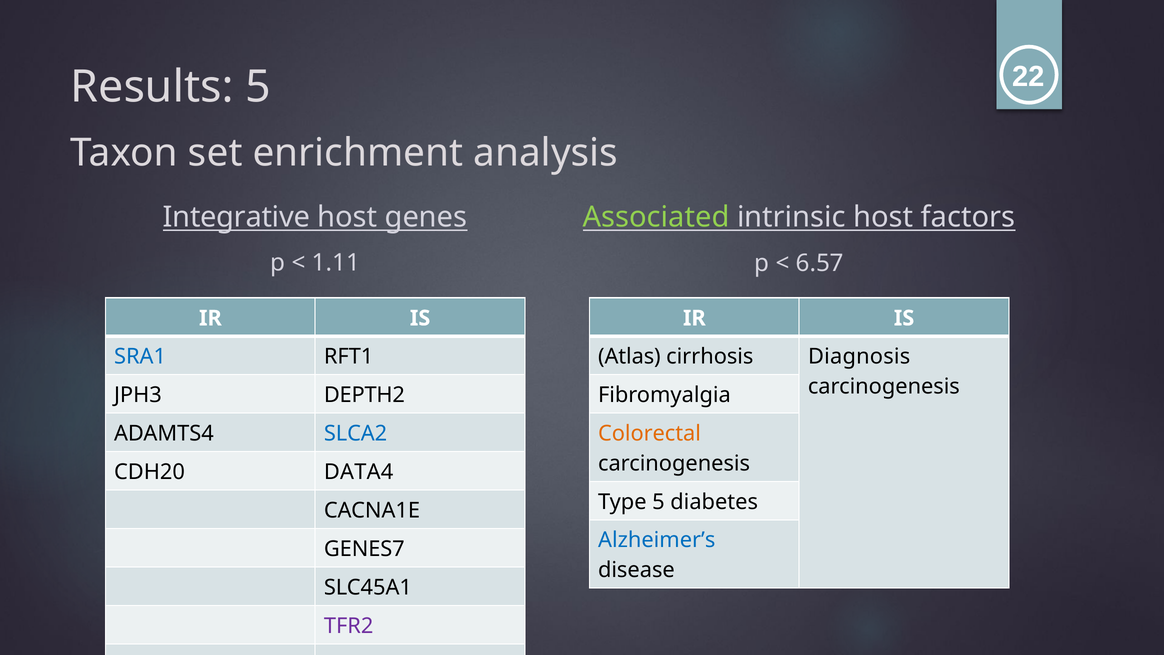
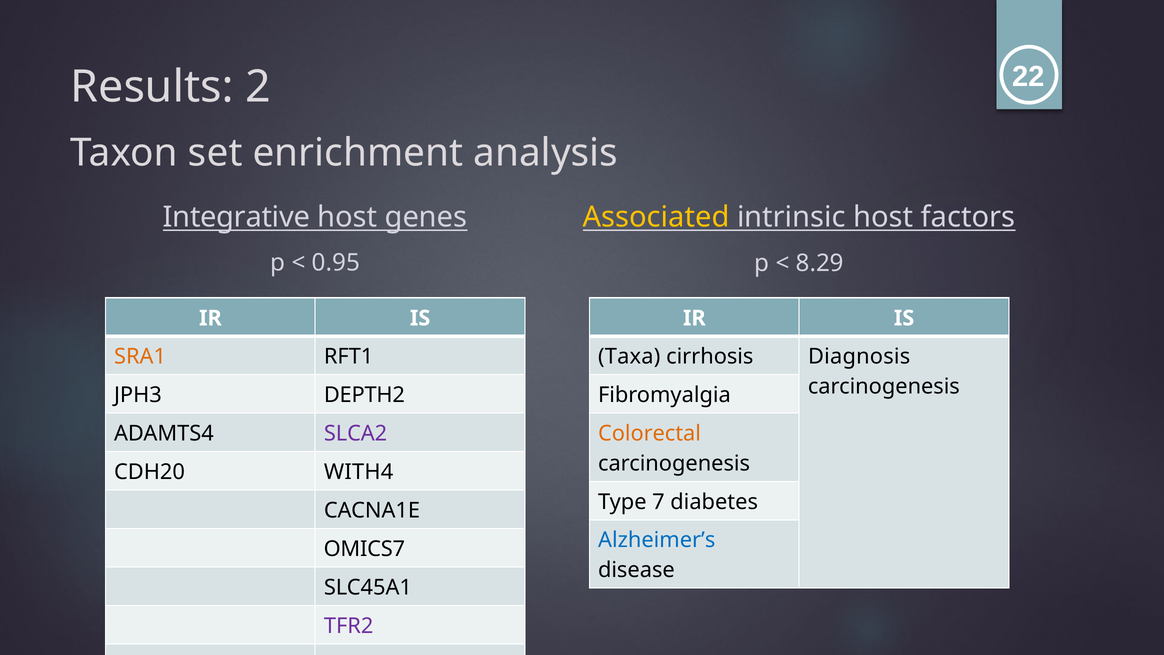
Results 5: 5 -> 2
Associated colour: light green -> yellow
1.11: 1.11 -> 0.95
6.57: 6.57 -> 8.29
SRA1 colour: blue -> orange
Atlas: Atlas -> Taxa
SLCA2 colour: blue -> purple
DATA4: DATA4 -> WITH4
Type 5: 5 -> 7
GENES7: GENES7 -> OMICS7
